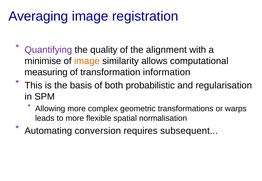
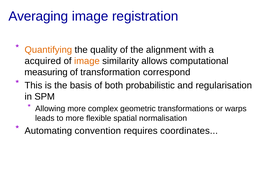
Quantifying colour: purple -> orange
minimise: minimise -> acquired
information: information -> correspond
conversion: conversion -> convention
subsequent: subsequent -> coordinates
